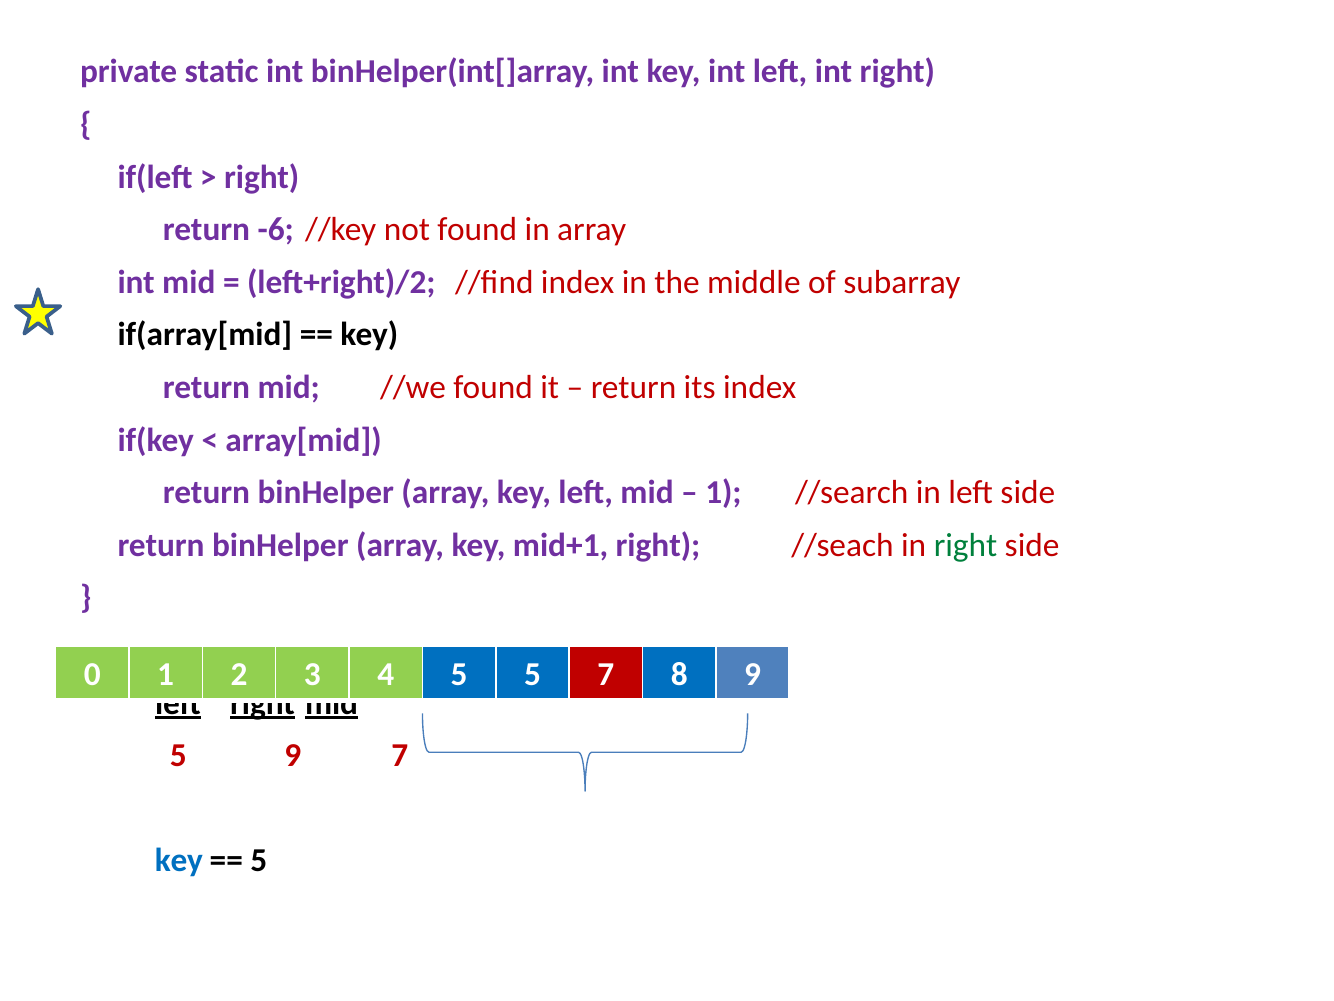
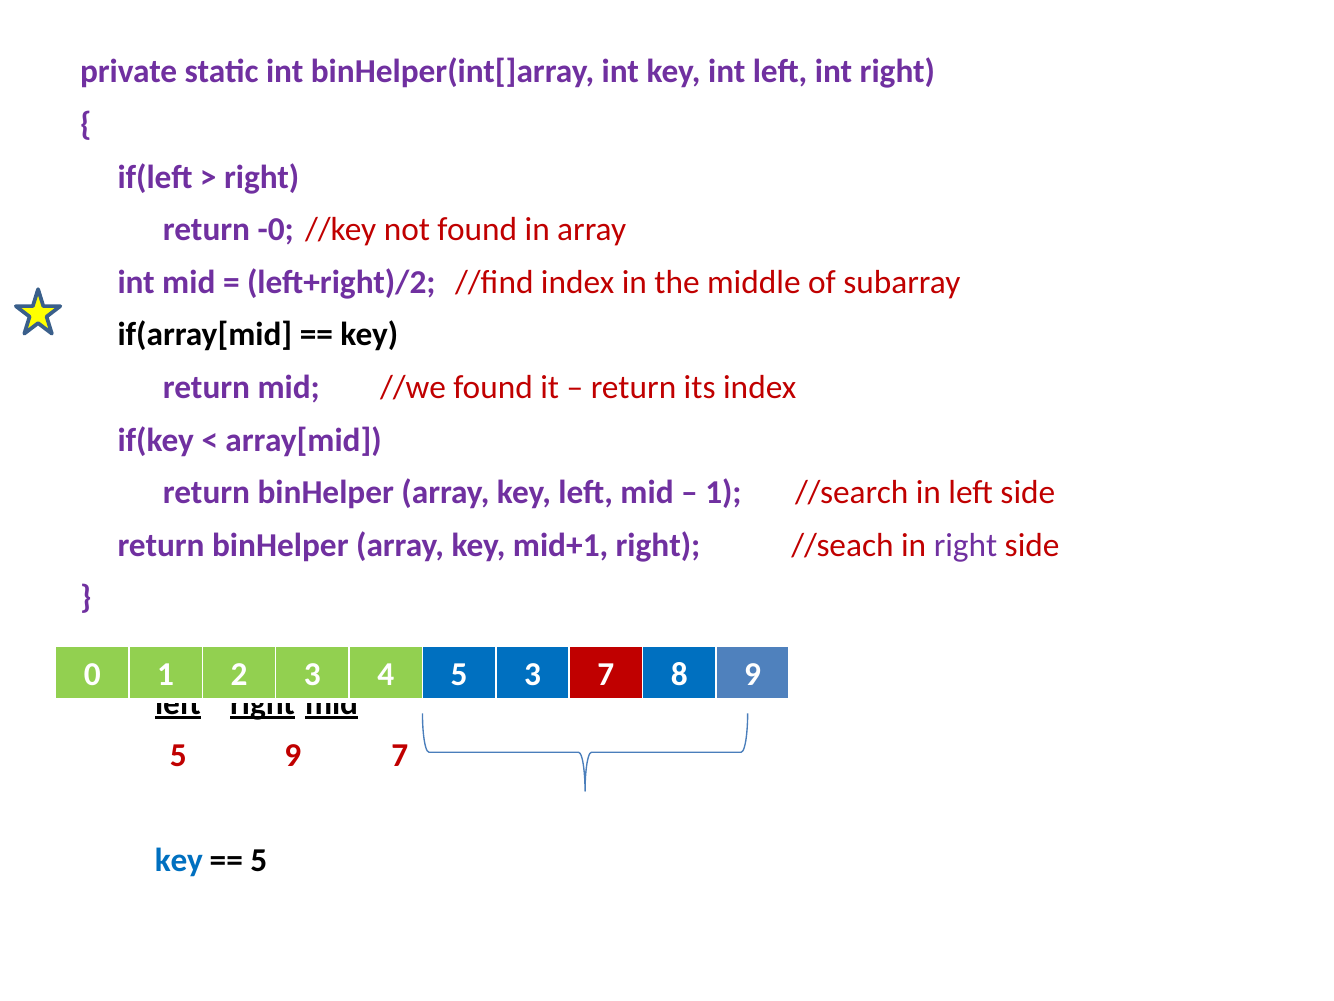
-6: -6 -> -0
right at (965, 545) colour: green -> purple
5 5: 5 -> 3
